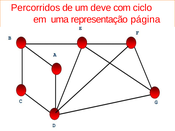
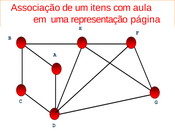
Percorridos: Percorridos -> Associação
deve: deve -> itens
ciclo: ciclo -> aula
